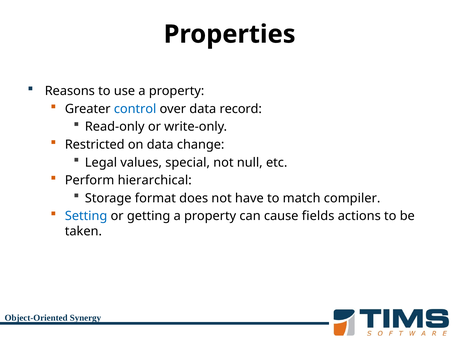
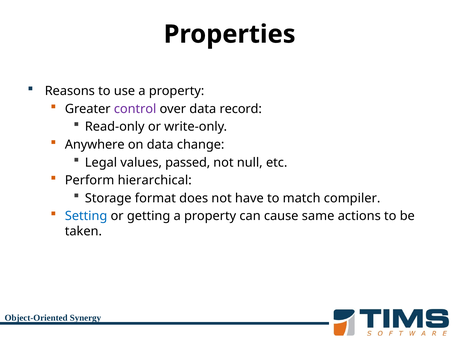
control colour: blue -> purple
Restricted: Restricted -> Anywhere
special: special -> passed
fields: fields -> same
